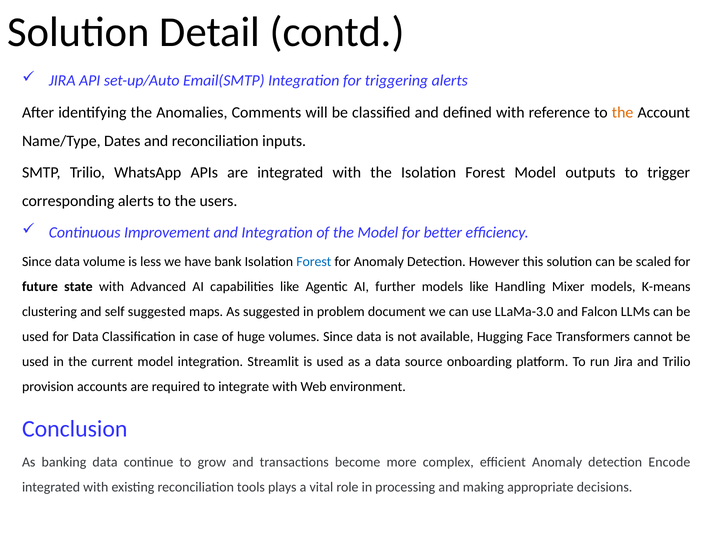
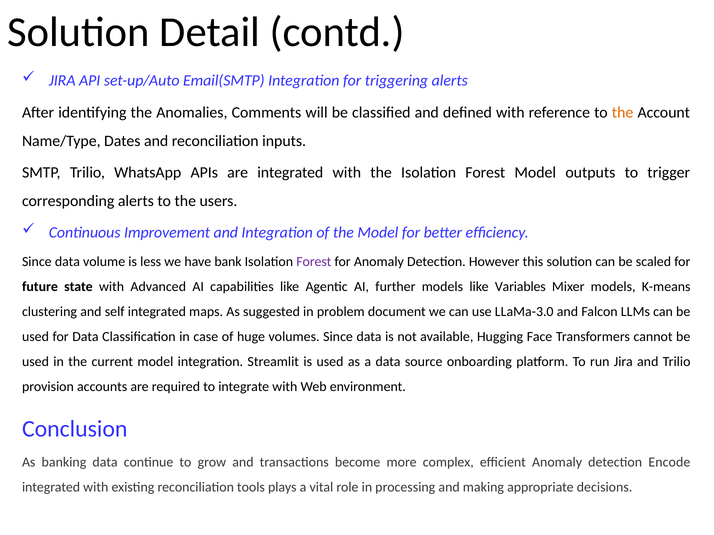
Forest at (314, 262) colour: blue -> purple
Handling: Handling -> Variables
self suggested: suggested -> integrated
